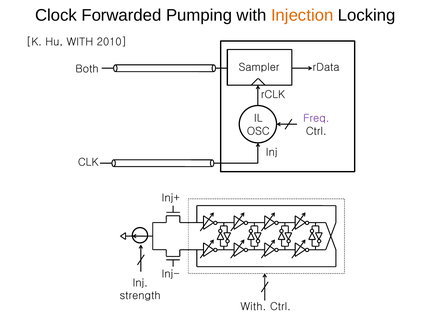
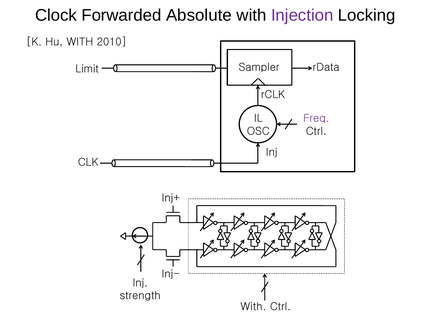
Pumping: Pumping -> Absolute
Injection colour: orange -> purple
Both: Both -> Limit
